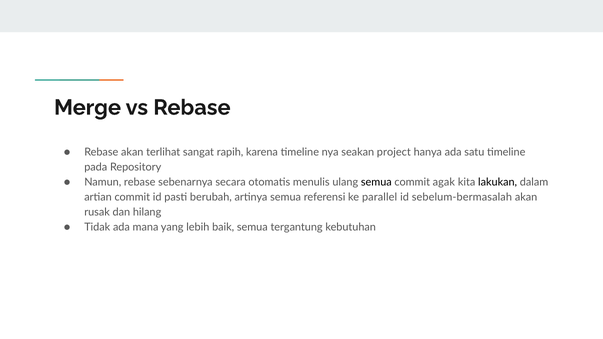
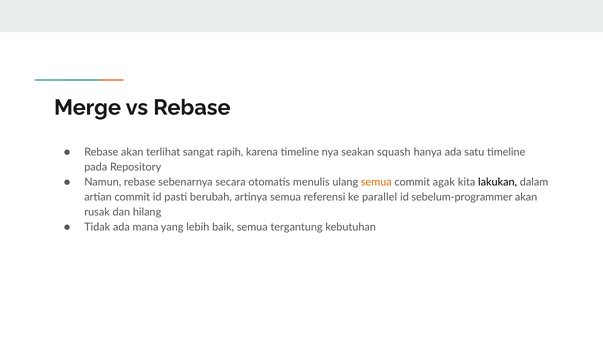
project: project -> squash
semua at (376, 182) colour: black -> orange
sebelum-bermasalah: sebelum-bermasalah -> sebelum-programmer
